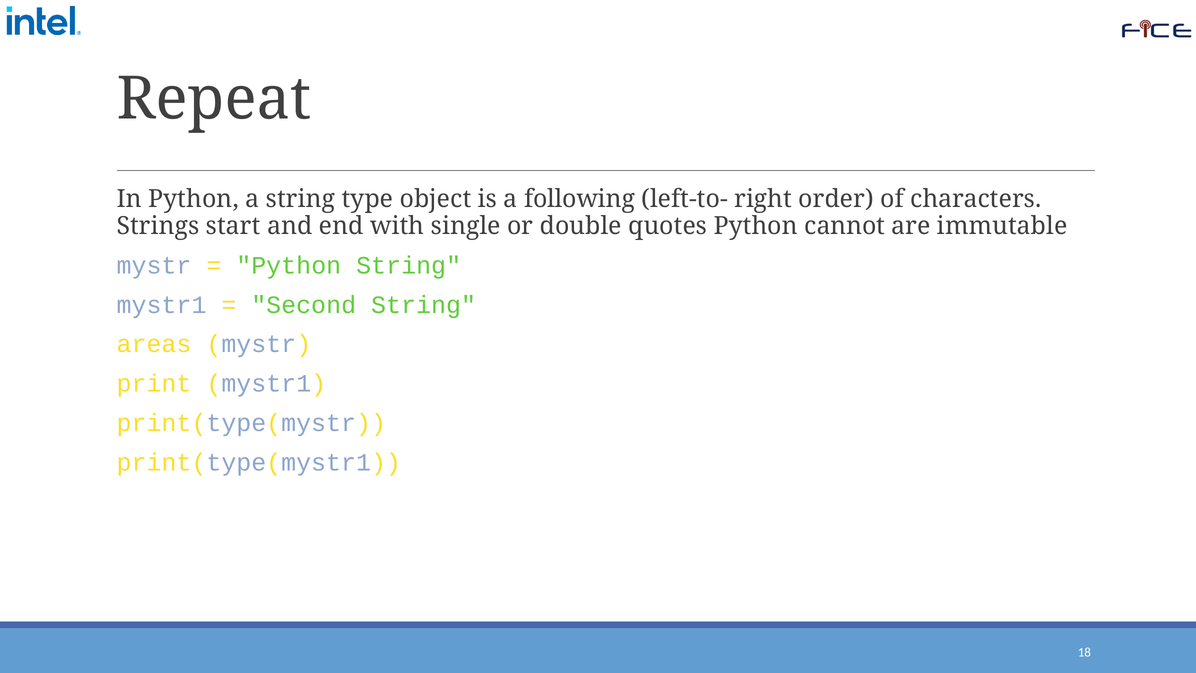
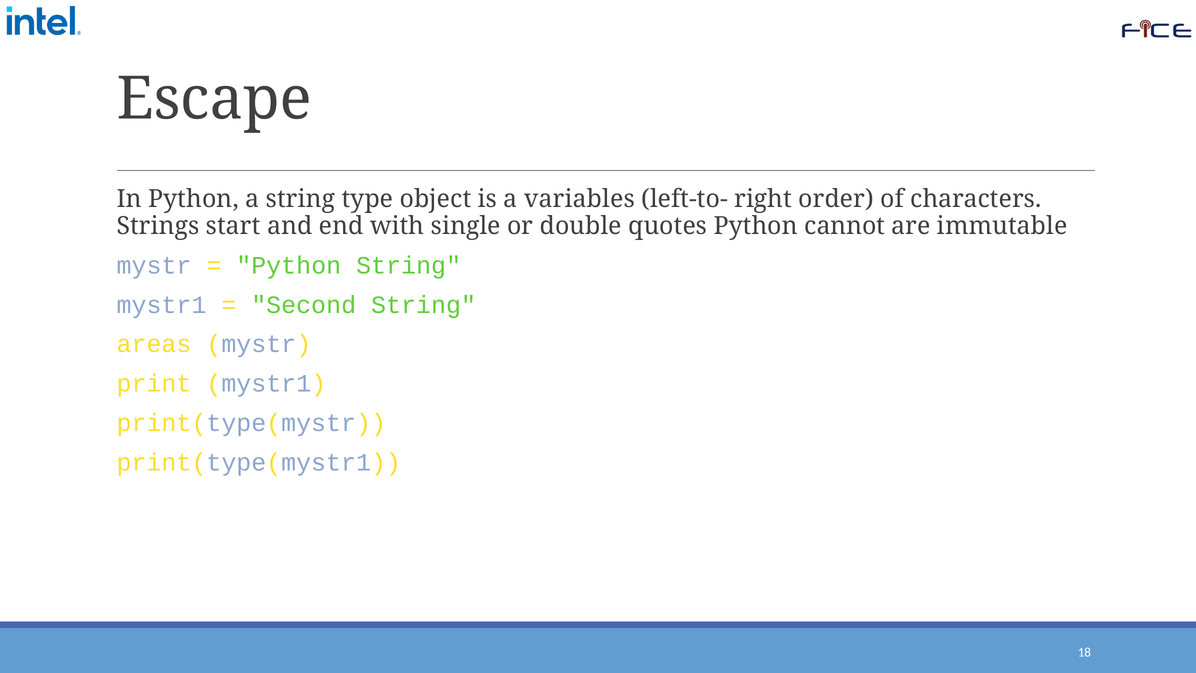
Repeat: Repeat -> Escape
following: following -> variables
